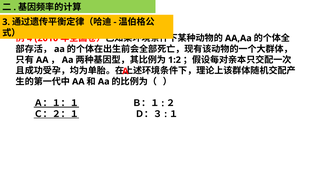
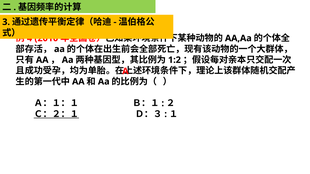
Ａ：１：１ underline: present -> none
